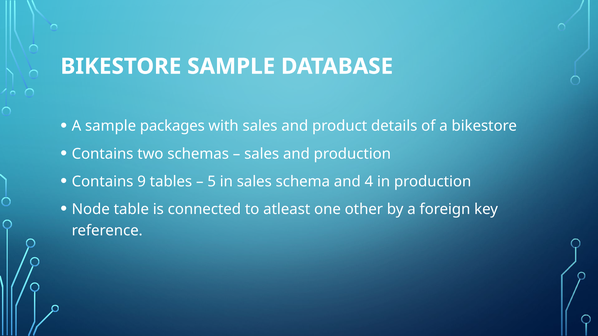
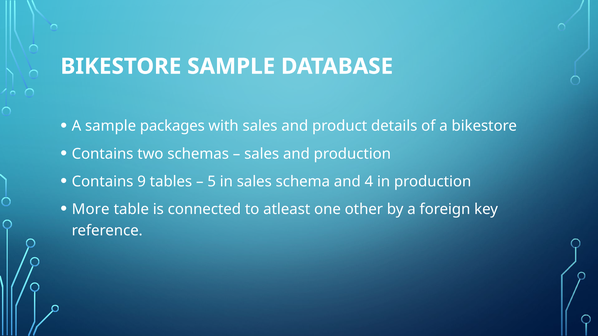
Node: Node -> More
